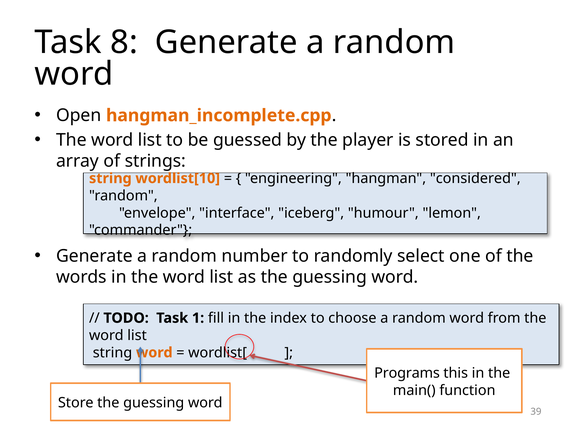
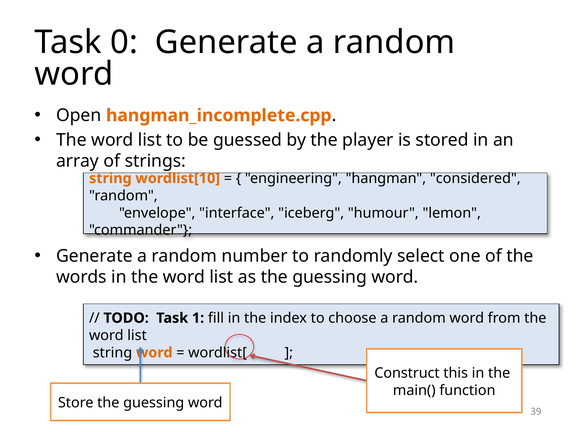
8: 8 -> 0
Programs: Programs -> Construct
